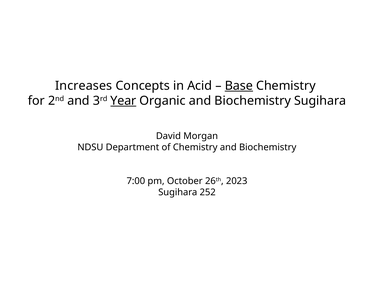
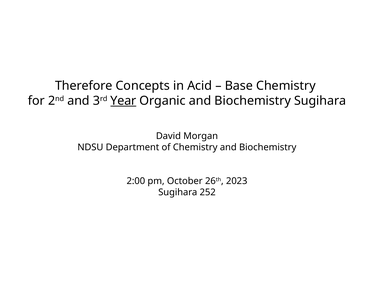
Increases: Increases -> Therefore
Base underline: present -> none
7:00: 7:00 -> 2:00
